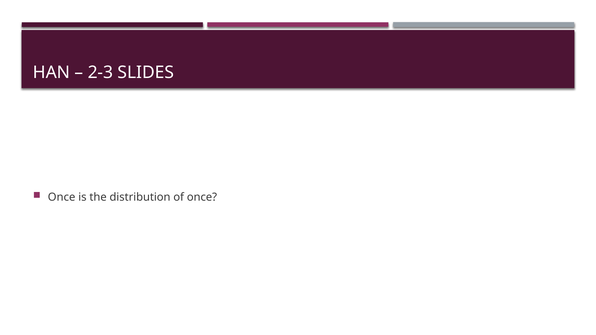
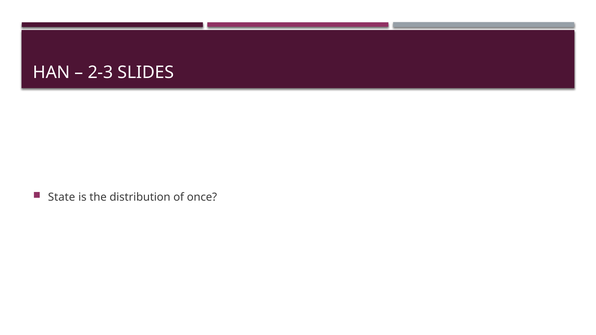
Once at (62, 197): Once -> State
